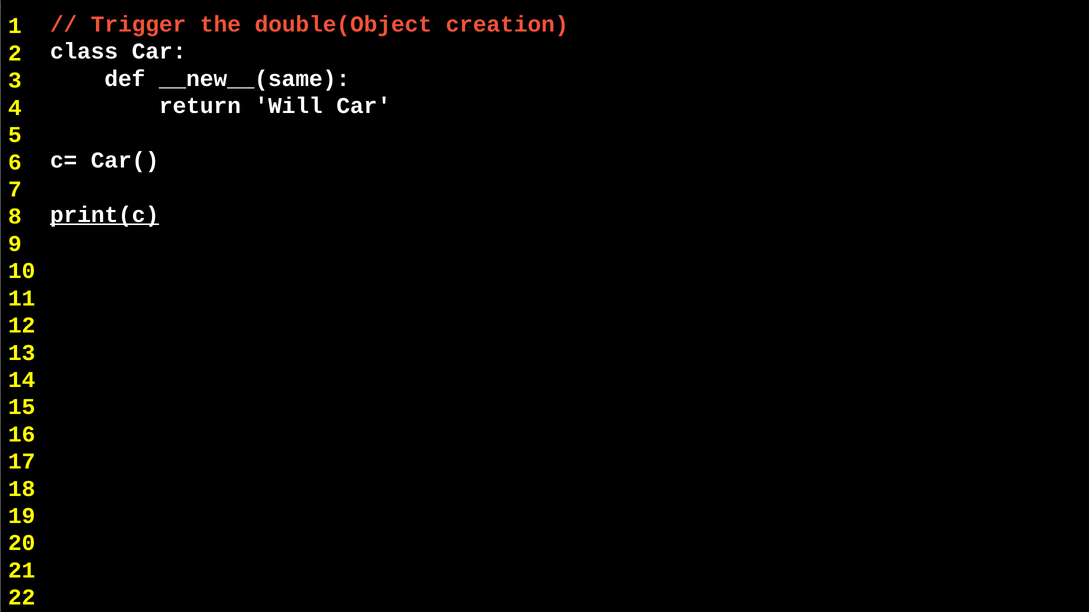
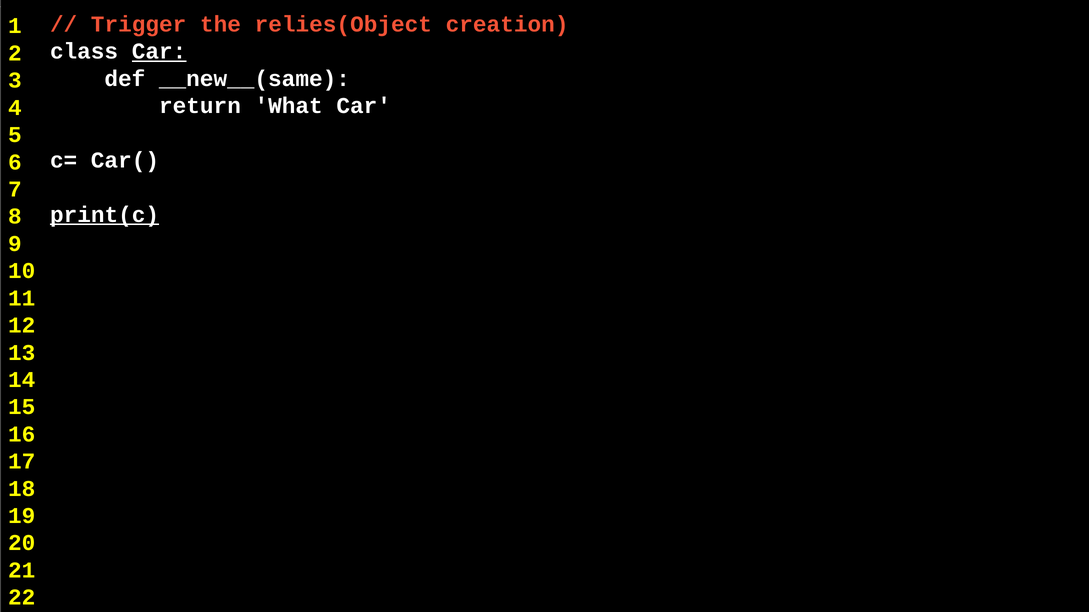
double(Object: double(Object -> relies(Object
Car at (159, 51) underline: none -> present
Will: Will -> What
